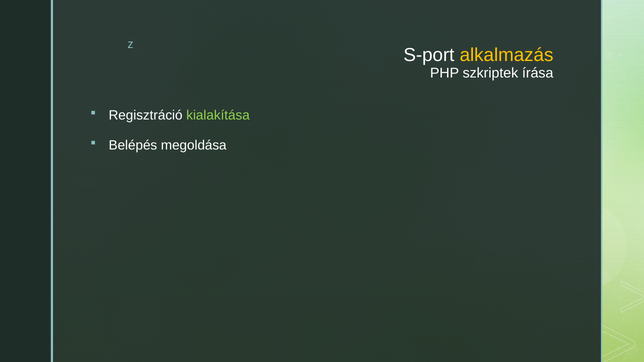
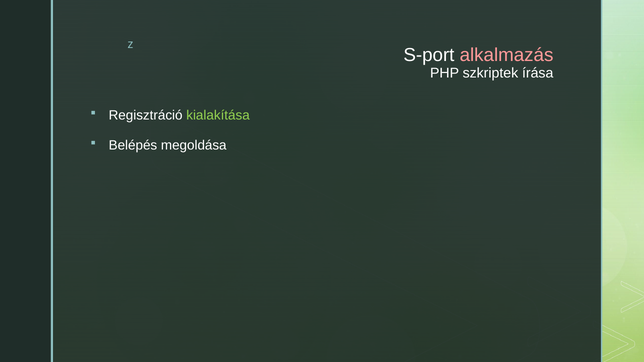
alkalmazás colour: yellow -> pink
